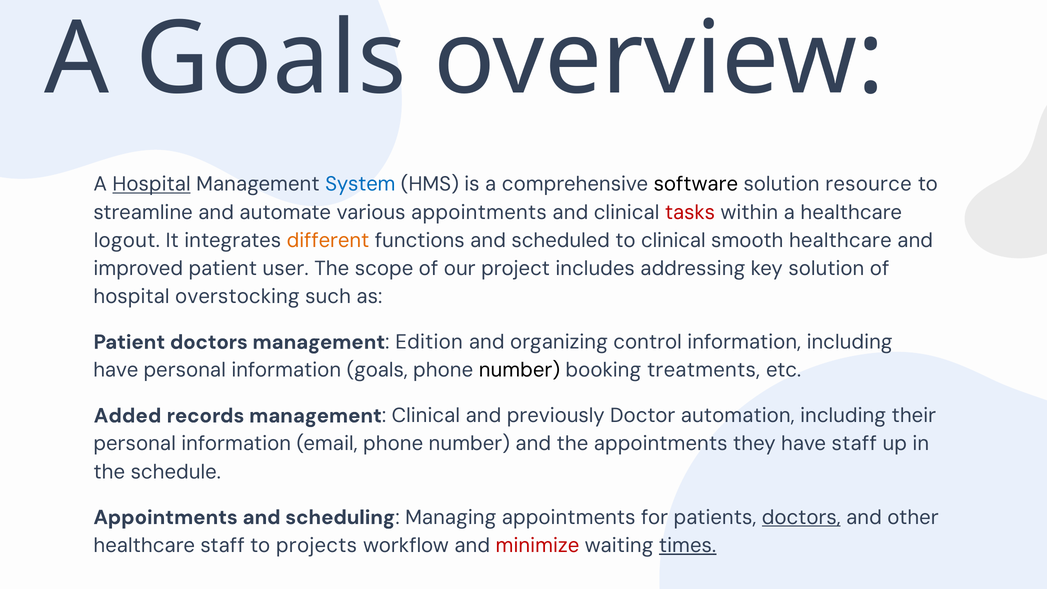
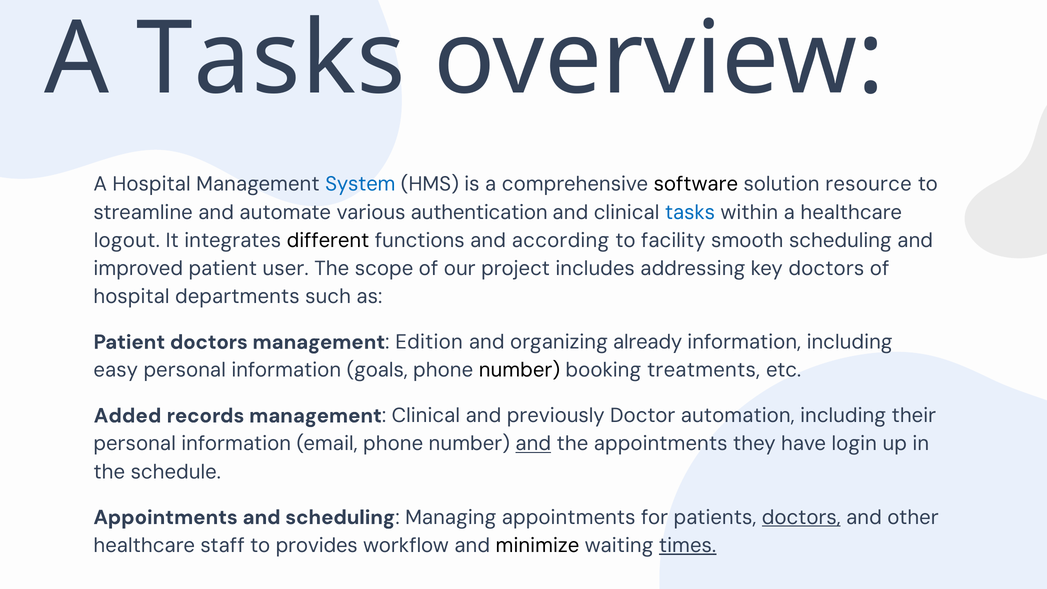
A Goals: Goals -> Tasks
Hospital at (152, 184) underline: present -> none
various appointments: appointments -> authentication
tasks at (690, 212) colour: red -> blue
different colour: orange -> black
scheduled: scheduled -> according
to clinical: clinical -> facility
smooth healthcare: healthcare -> scheduling
key solution: solution -> doctors
overstocking: overstocking -> departments
control: control -> already
have at (116, 370): have -> easy
and at (533, 444) underline: none -> present
have staff: staff -> login
projects: projects -> provides
minimize colour: red -> black
